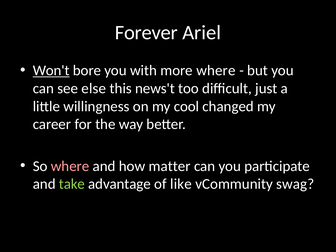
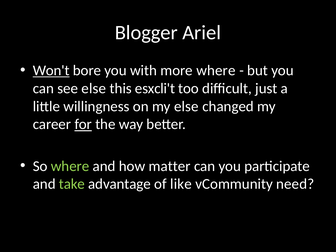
Forever: Forever -> Blogger
news't: news't -> esxcli't
my cool: cool -> else
for underline: none -> present
where at (70, 166) colour: pink -> light green
swag: swag -> need
